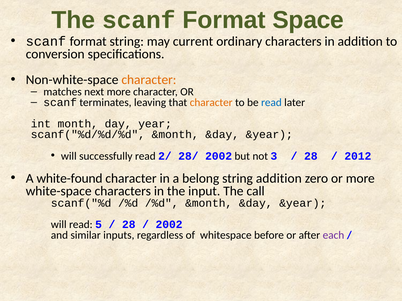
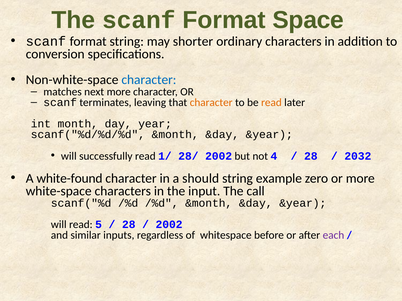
current: current -> shorter
character at (149, 80) colour: orange -> blue
read at (271, 103) colour: blue -> orange
2/: 2/ -> 1/
3: 3 -> 4
2012: 2012 -> 2032
belong: belong -> should
string addition: addition -> example
